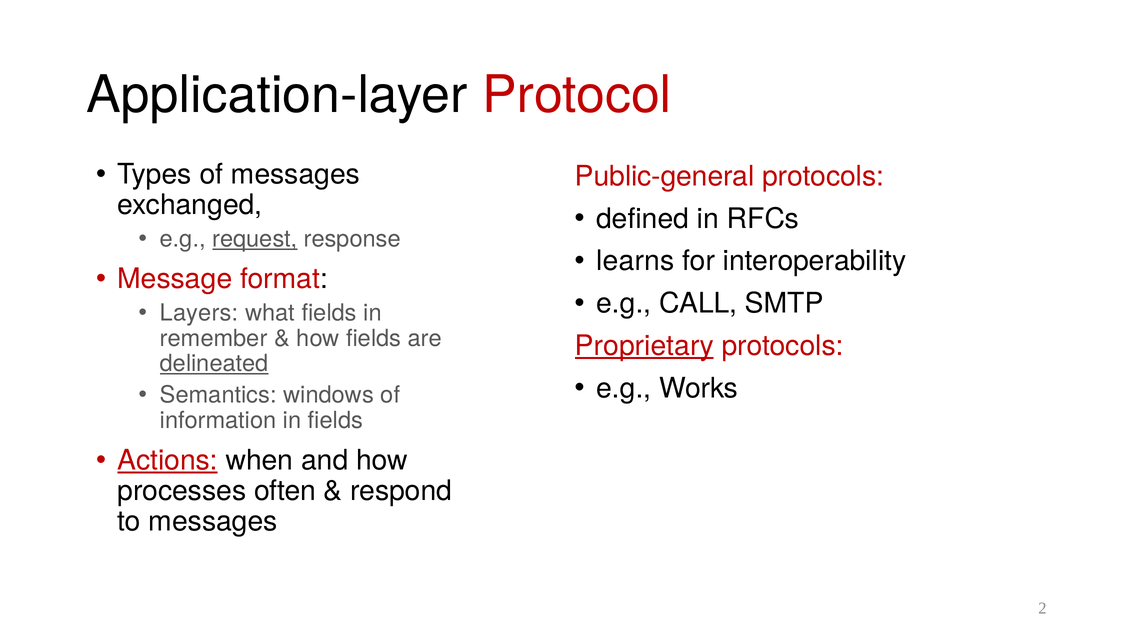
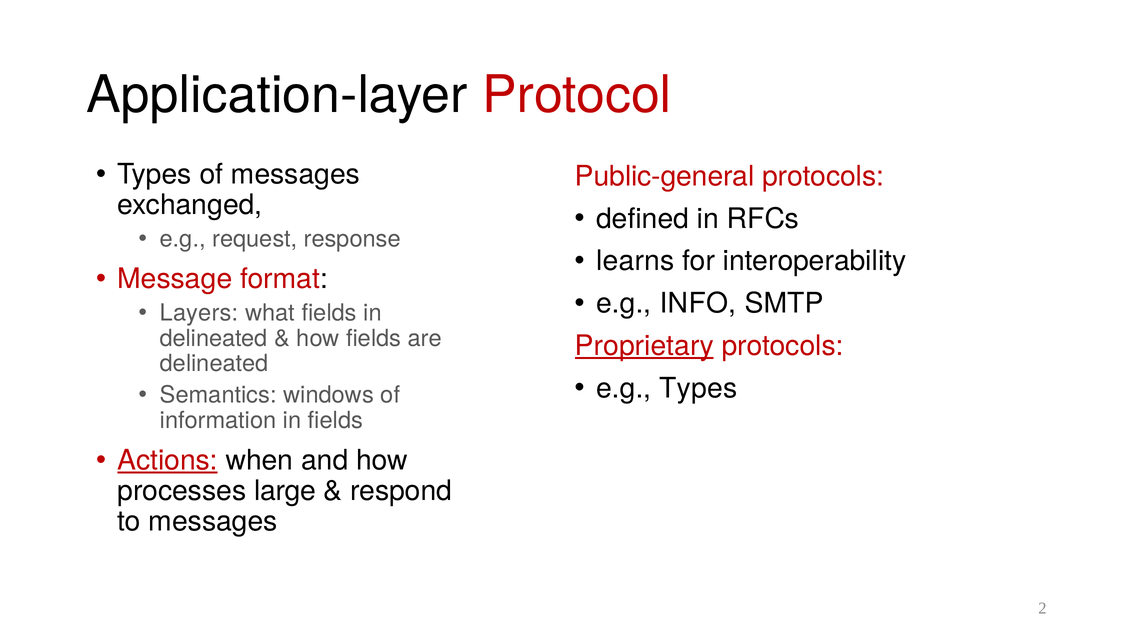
request underline: present -> none
CALL: CALL -> INFO
remember at (214, 338): remember -> delineated
delineated at (214, 364) underline: present -> none
e.g Works: Works -> Types
often: often -> large
